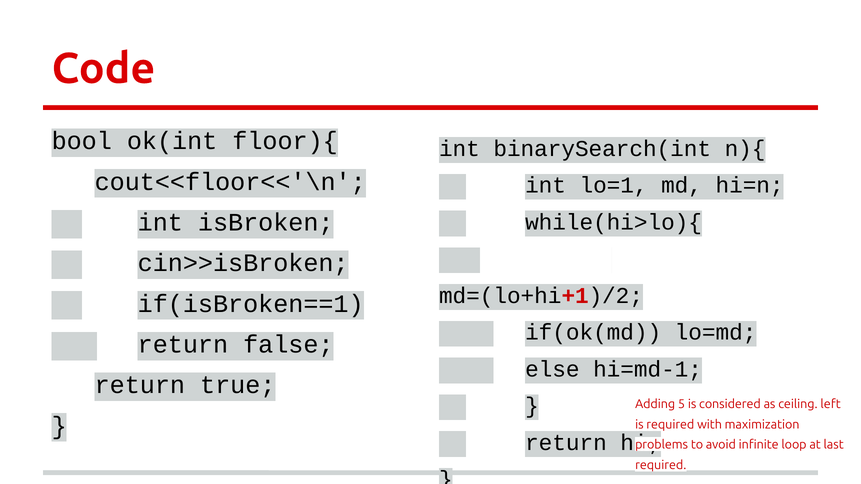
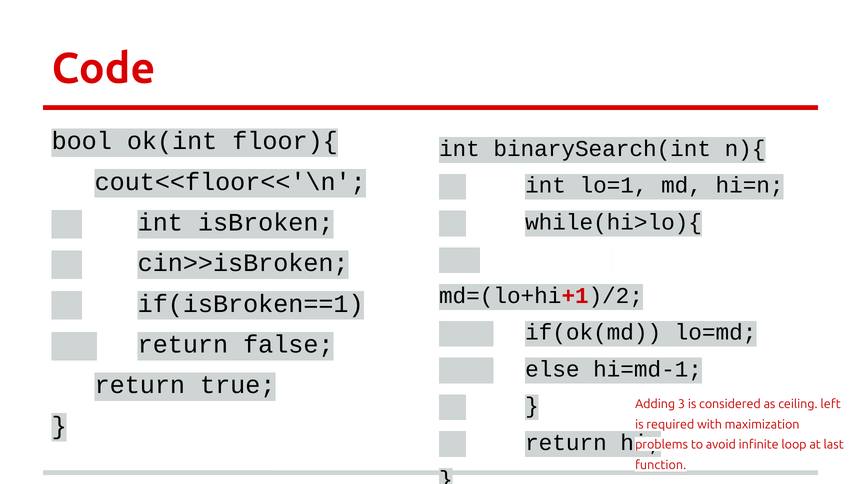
5: 5 -> 3
required at (661, 465): required -> function
